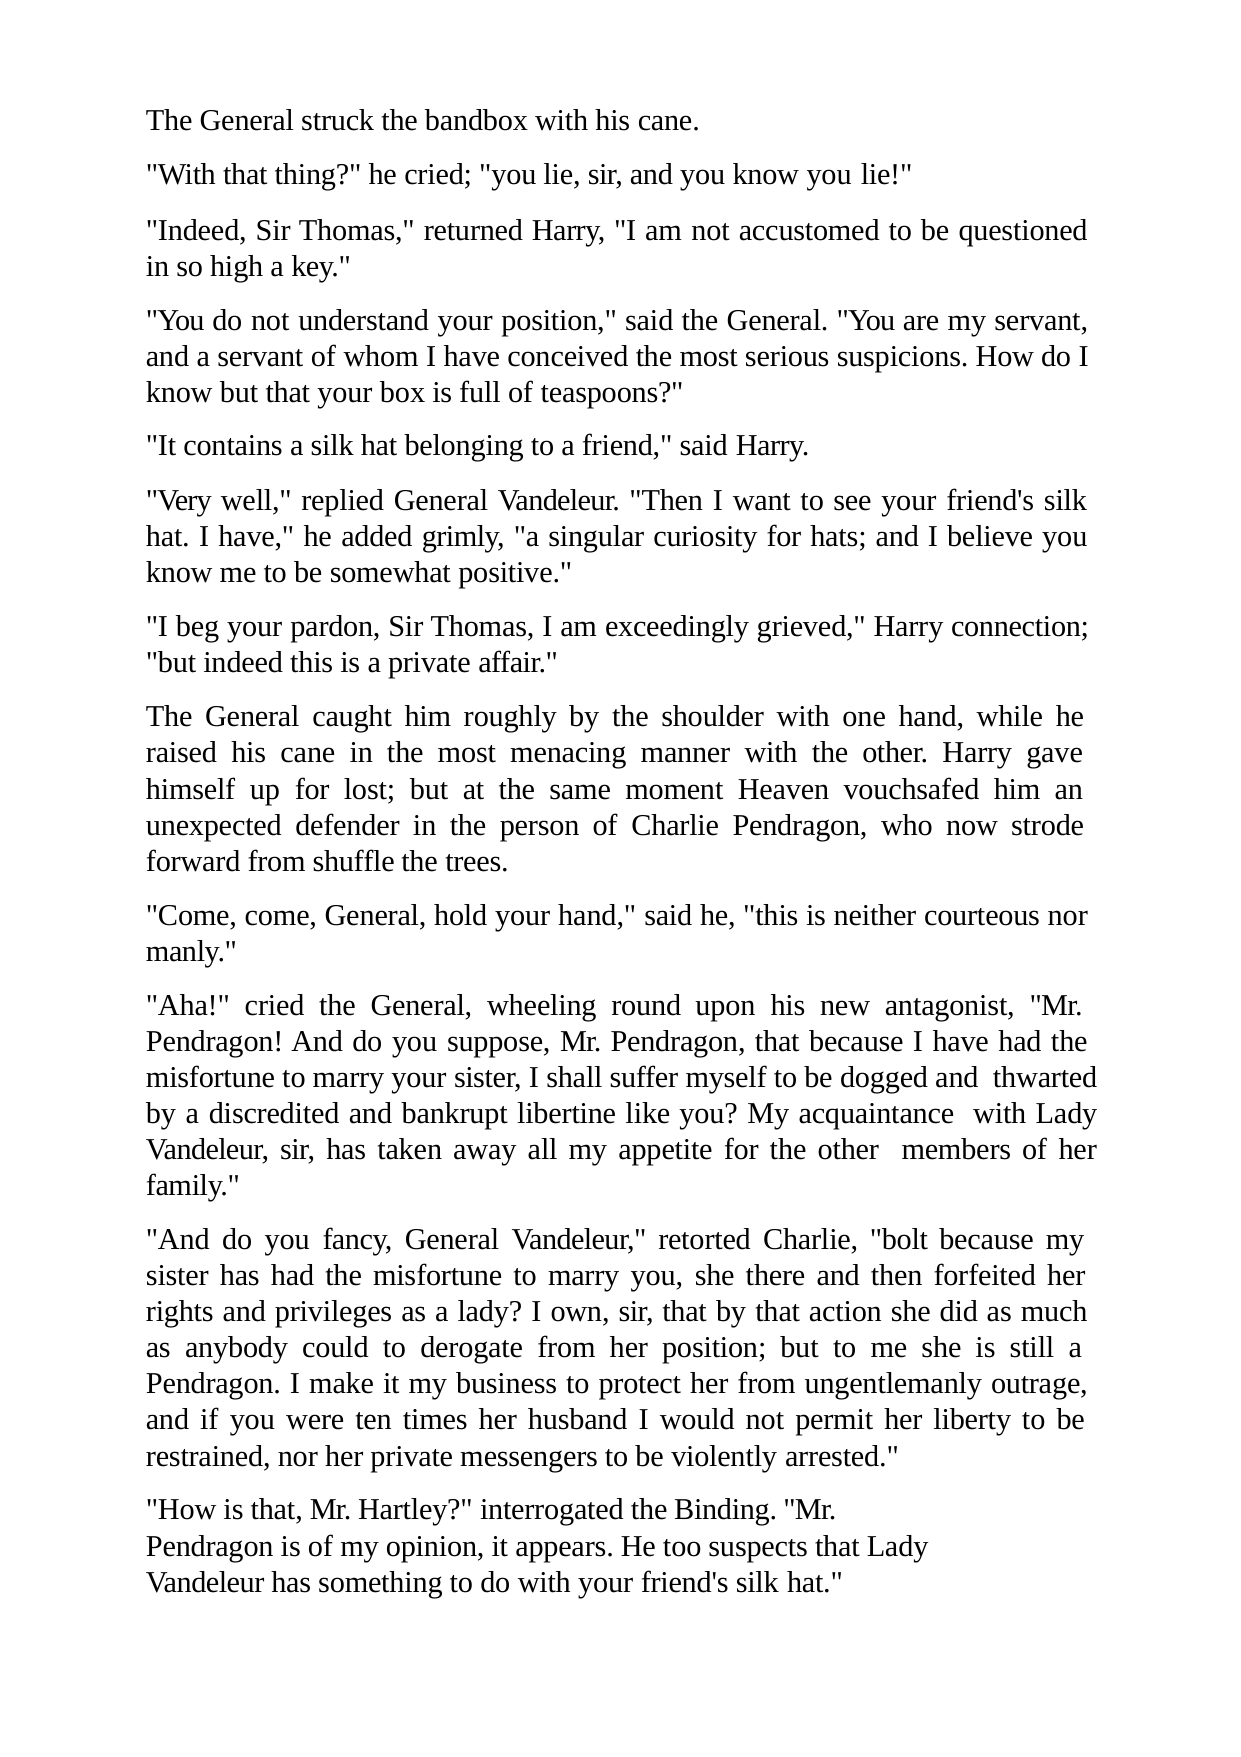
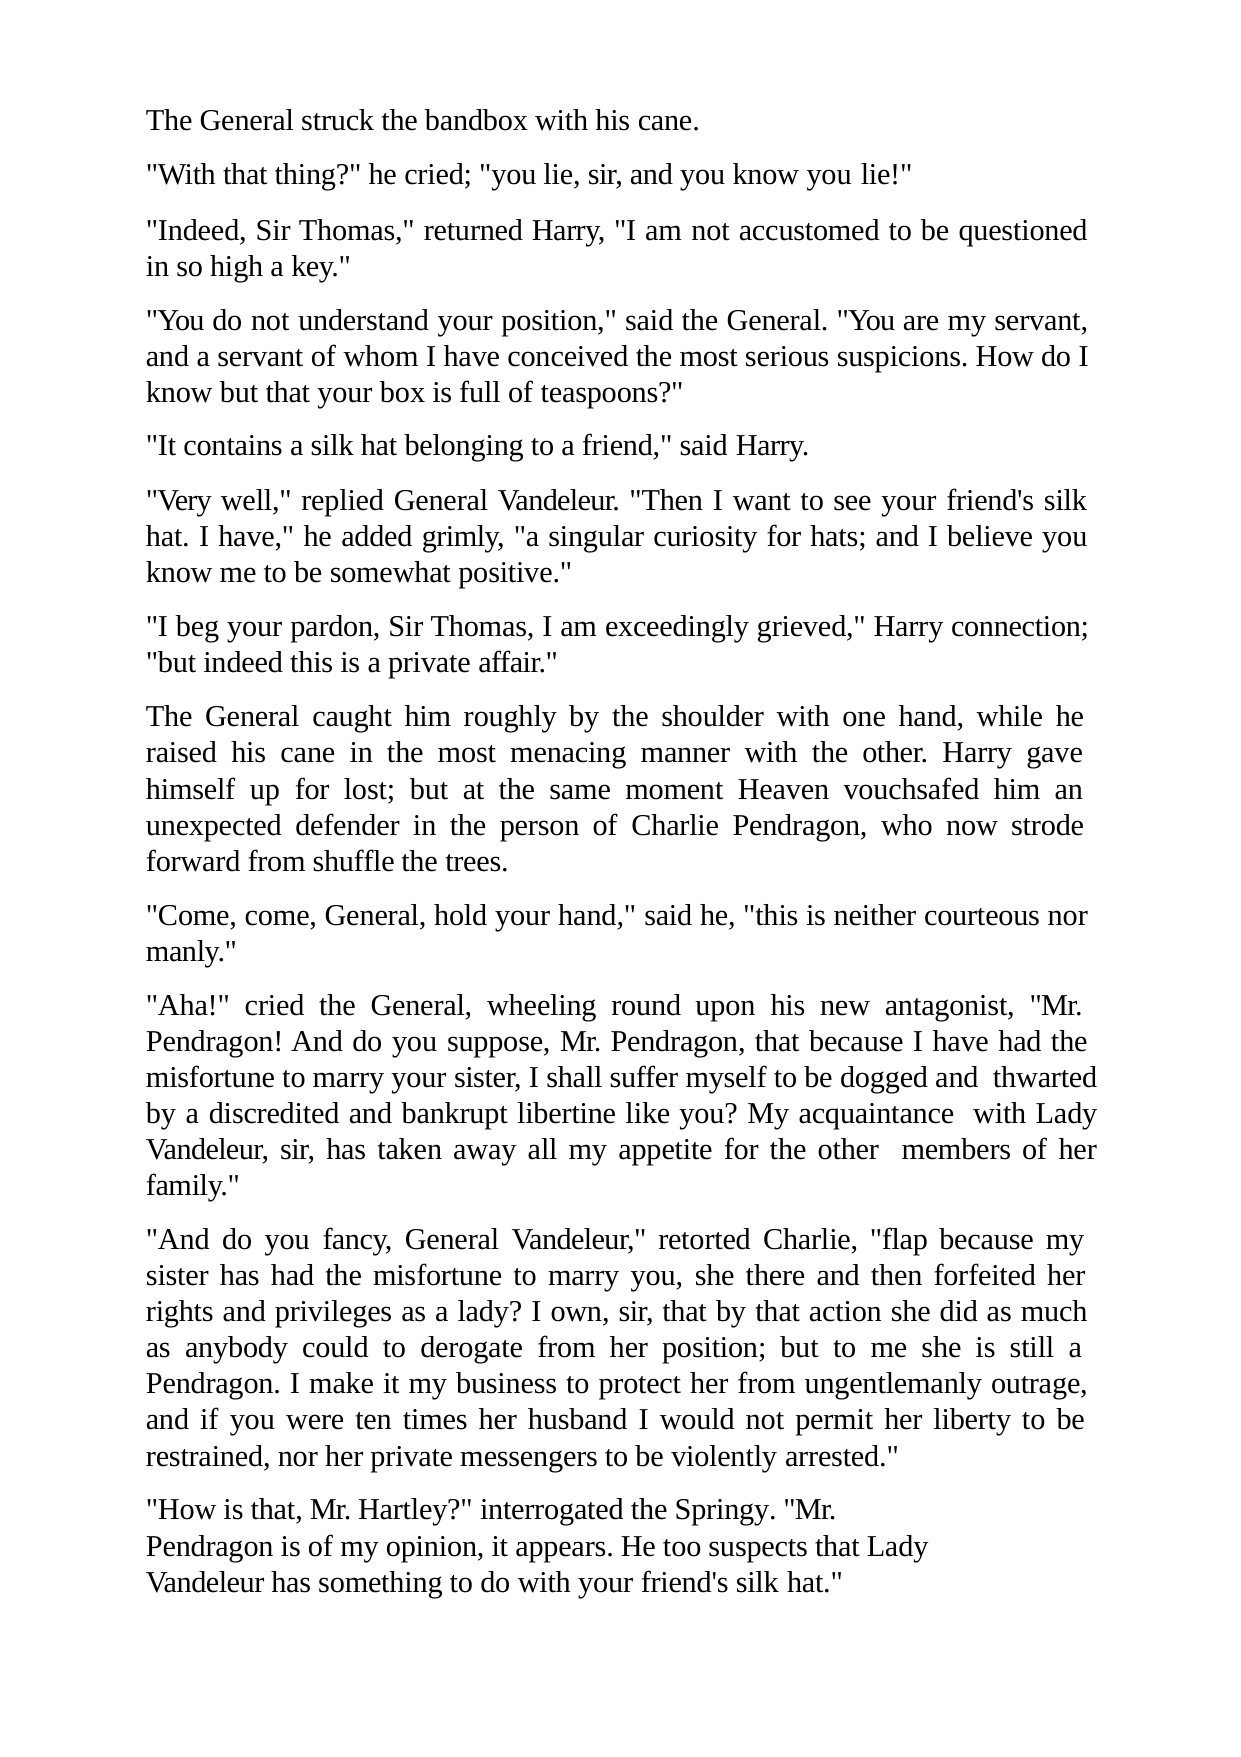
bolt: bolt -> flap
Binding: Binding -> Springy
